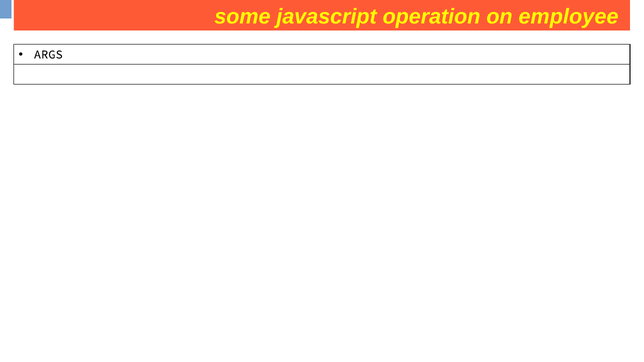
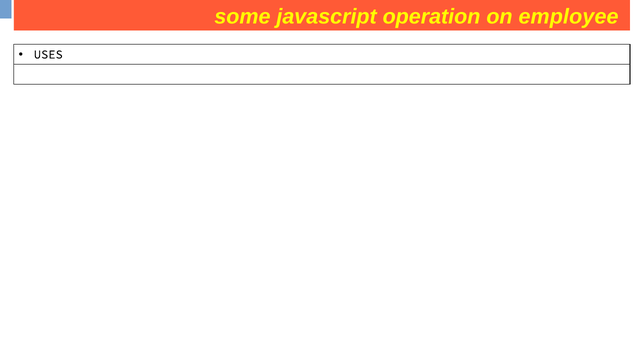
ARGS: ARGS -> USES
